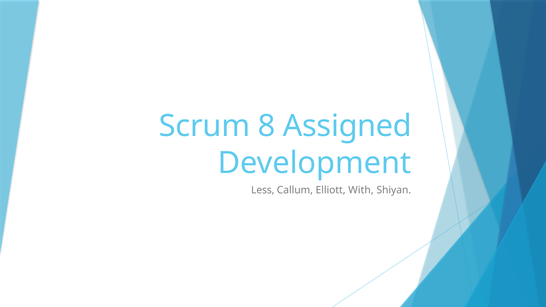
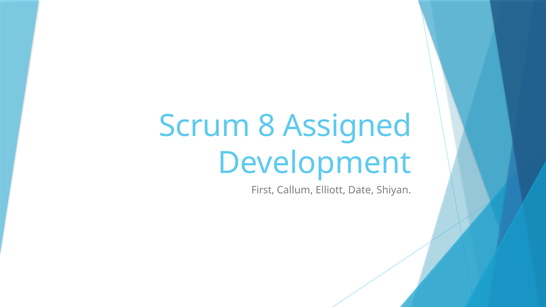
Less: Less -> First
With: With -> Date
